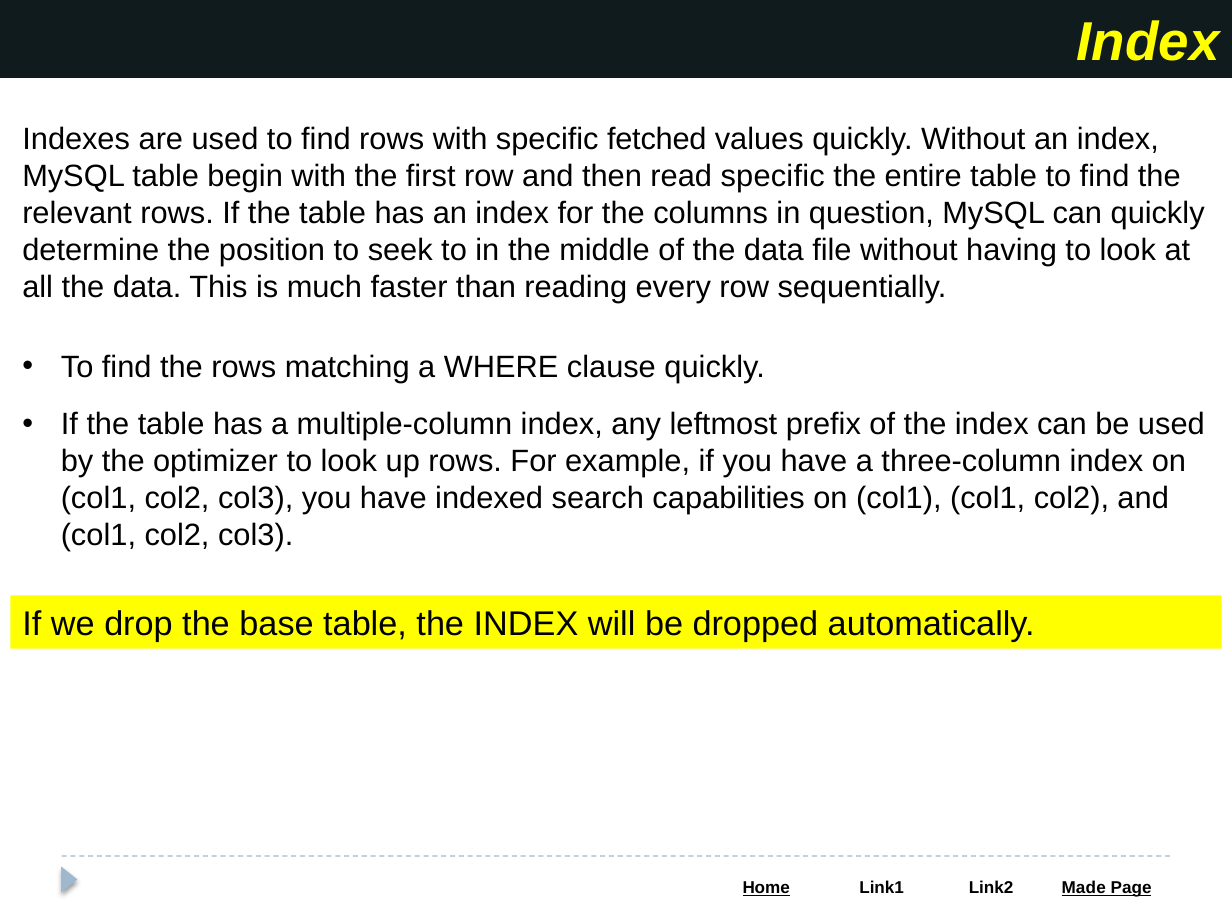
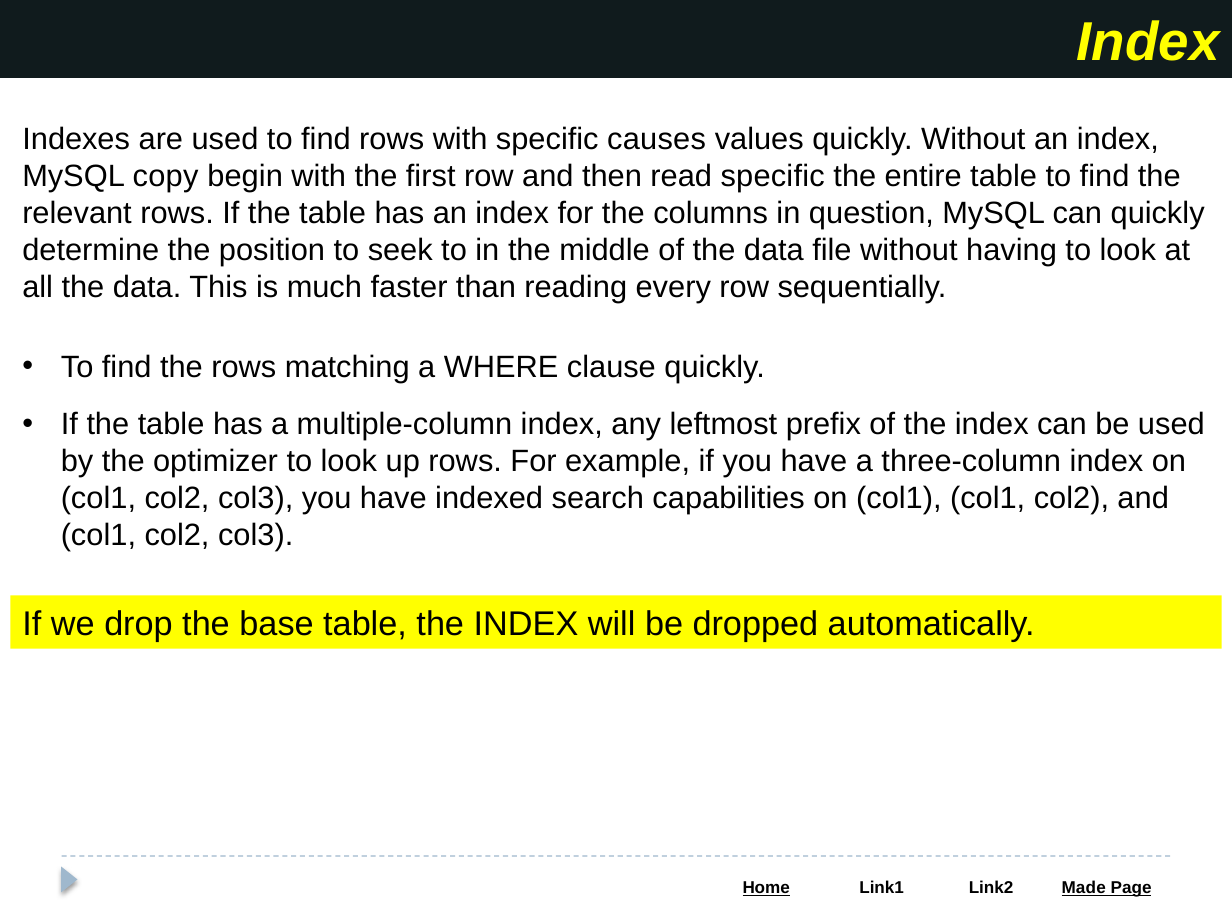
fetched: fetched -> causes
MySQL table: table -> copy
